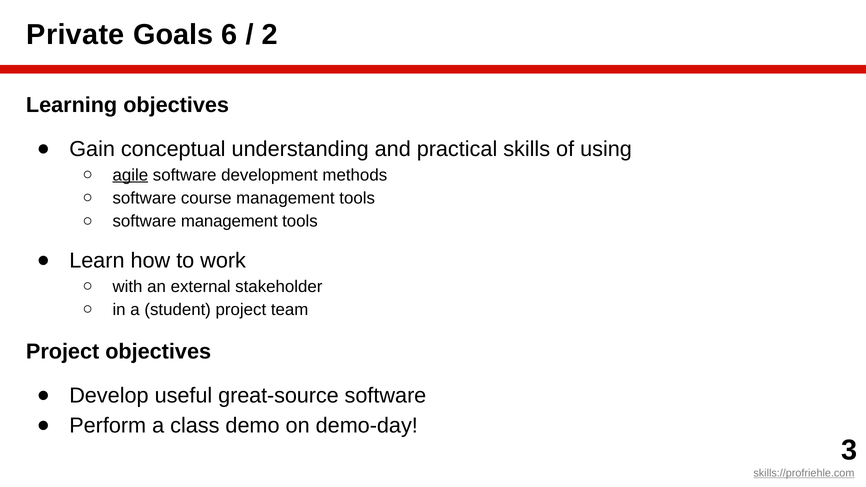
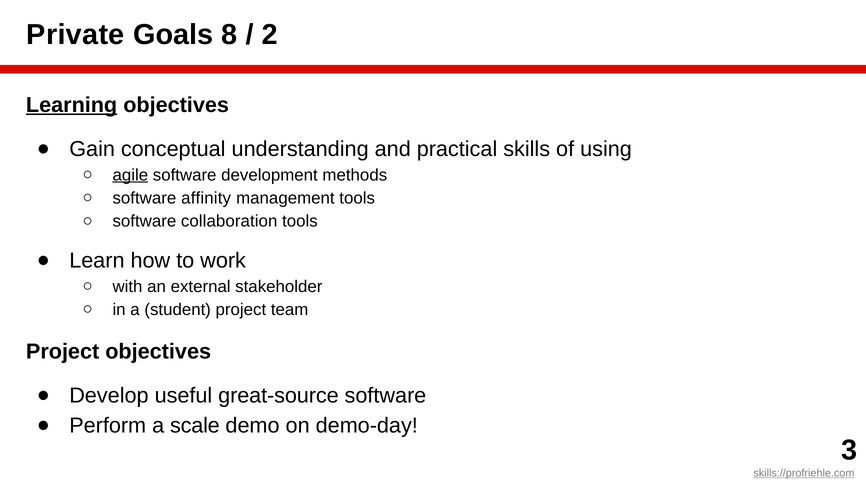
6: 6 -> 8
Learning underline: none -> present
course: course -> affinity
software management: management -> collaboration
class: class -> scale
